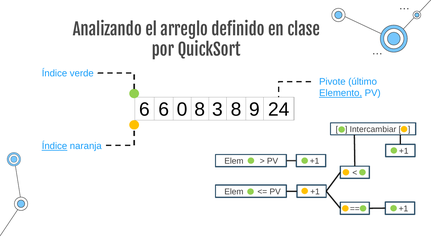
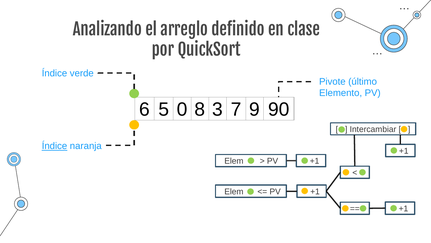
Elemento underline: present -> none
6 6: 6 -> 5
3 8: 8 -> 7
24: 24 -> 90
